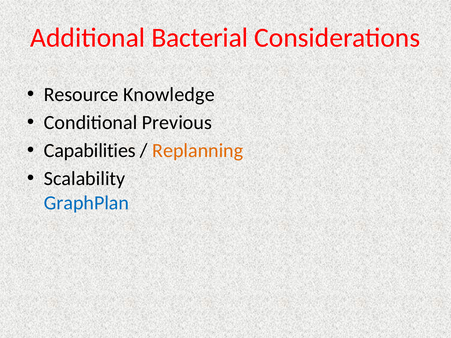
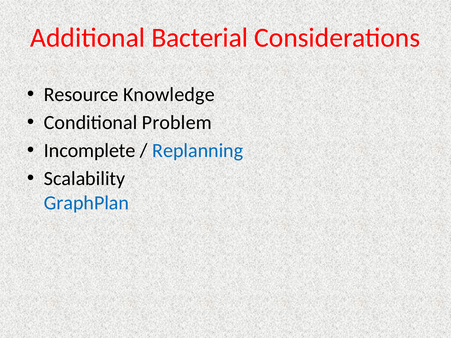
Previous: Previous -> Problem
Capabilities: Capabilities -> Incomplete
Replanning colour: orange -> blue
